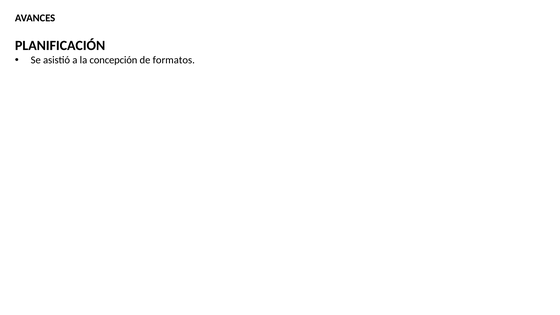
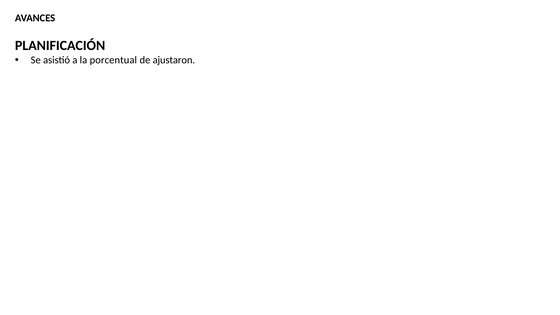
concepción: concepción -> porcentual
formatos: formatos -> ajustaron
